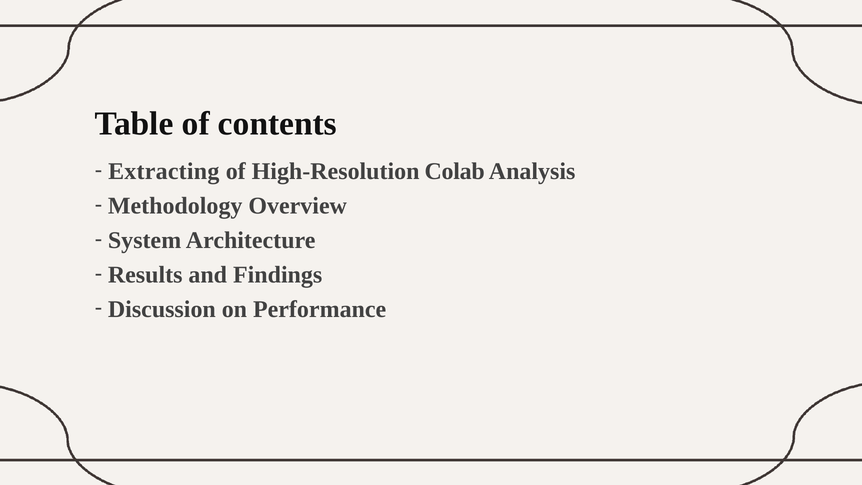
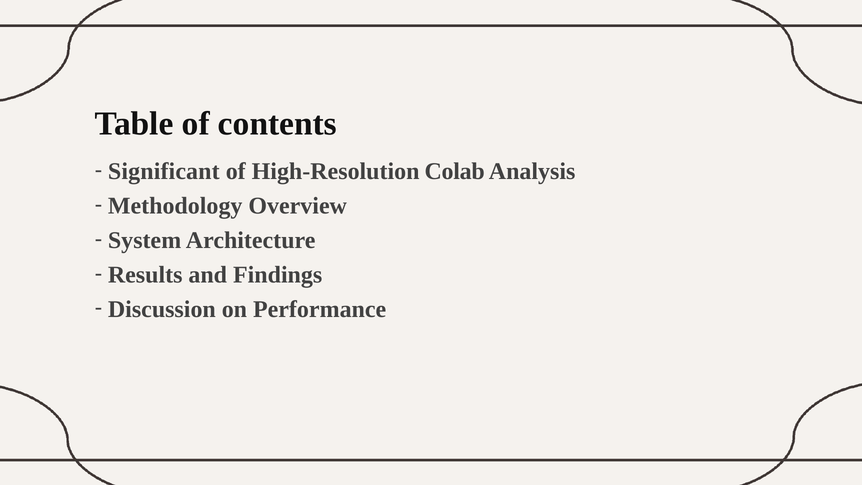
Extracting: Extracting -> Significant
